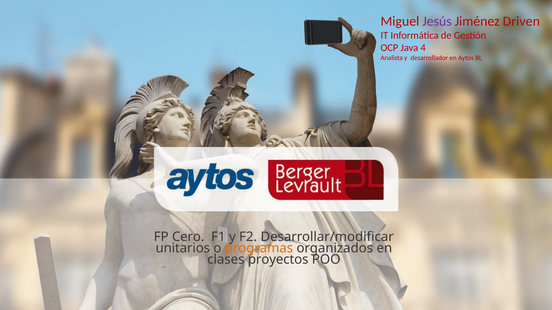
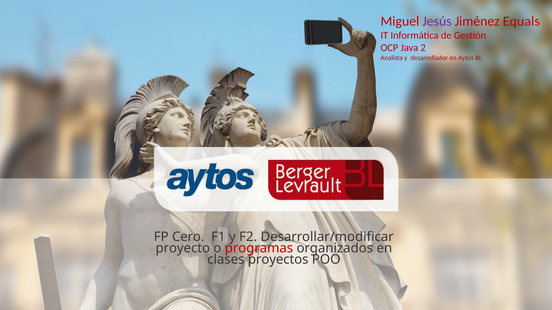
Driven: Driven -> Equals
4: 4 -> 2
unitarios: unitarios -> proyecto
programas colour: orange -> red
